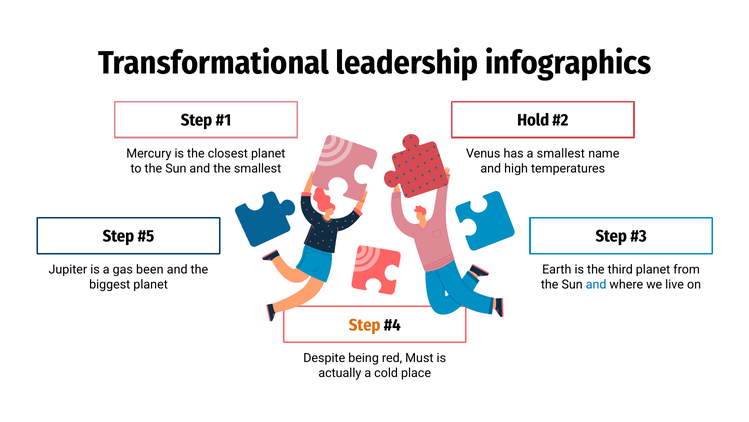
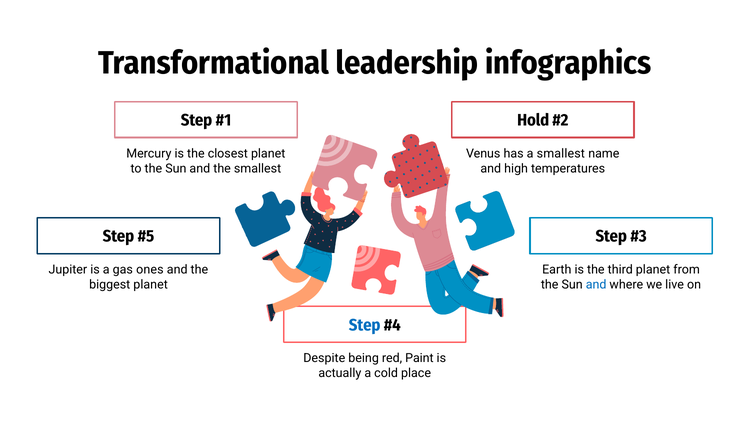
been: been -> ones
Step at (365, 325) colour: orange -> blue
Must: Must -> Paint
